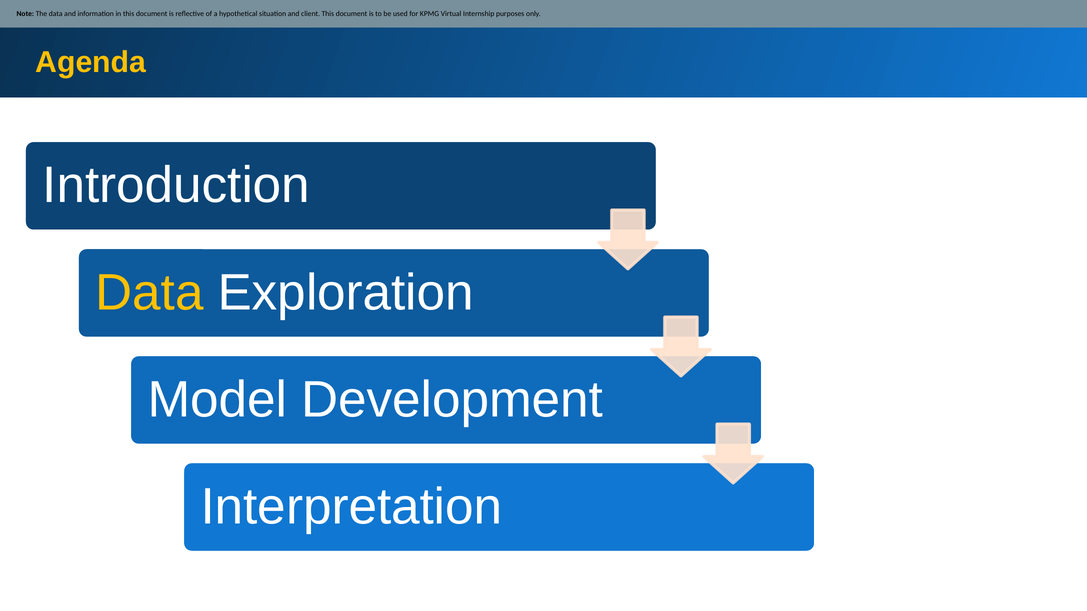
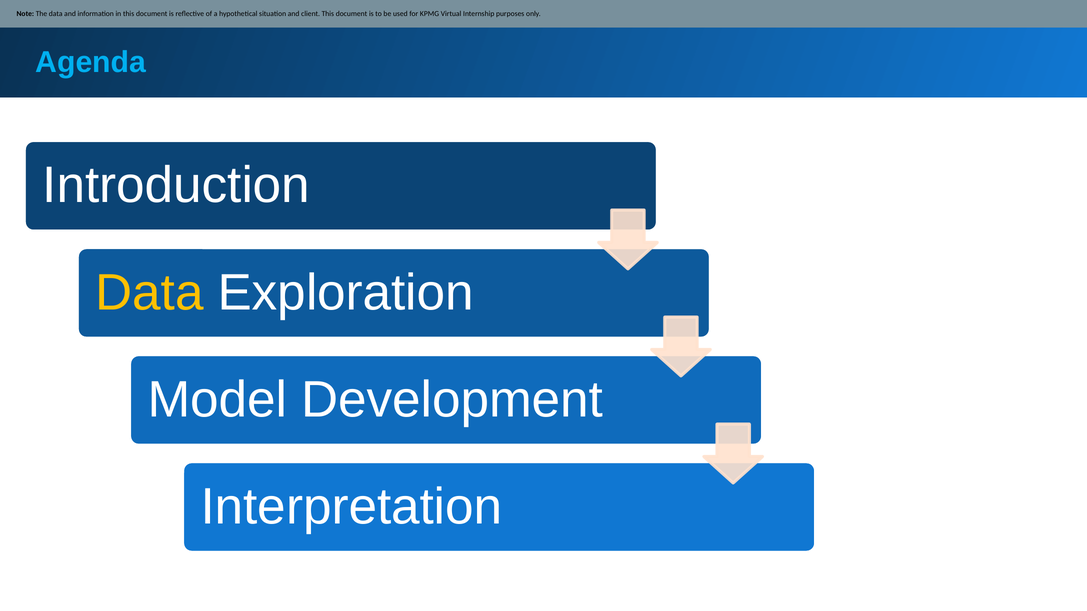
Agenda colour: yellow -> light blue
